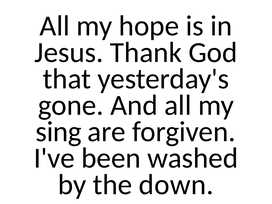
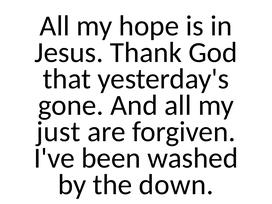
sing: sing -> just
